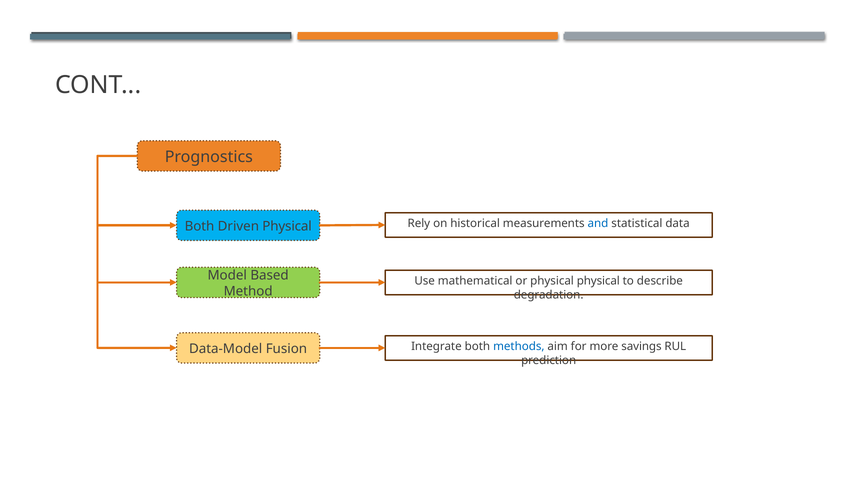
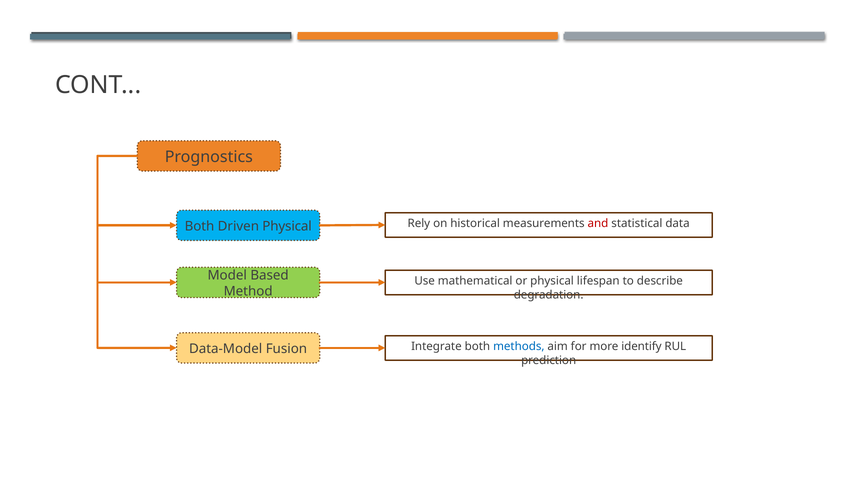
and colour: blue -> red
physical physical: physical -> lifespan
savings: savings -> identify
